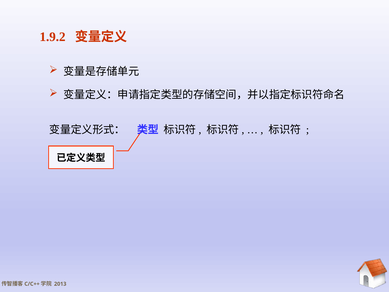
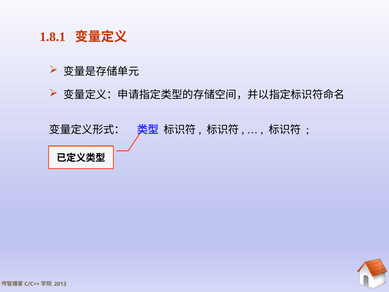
1.9.2: 1.9.2 -> 1.8.1
